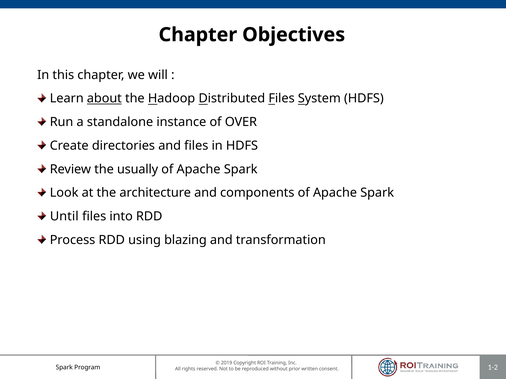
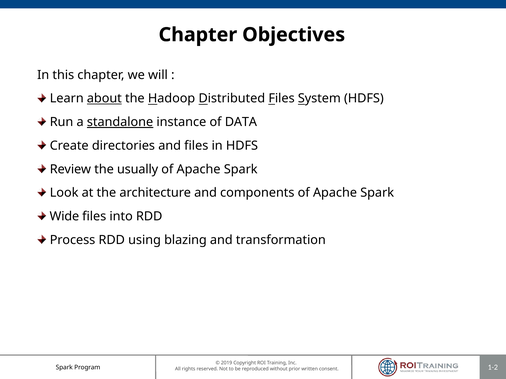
standalone underline: none -> present
OVER: OVER -> DATA
Until: Until -> Wide
